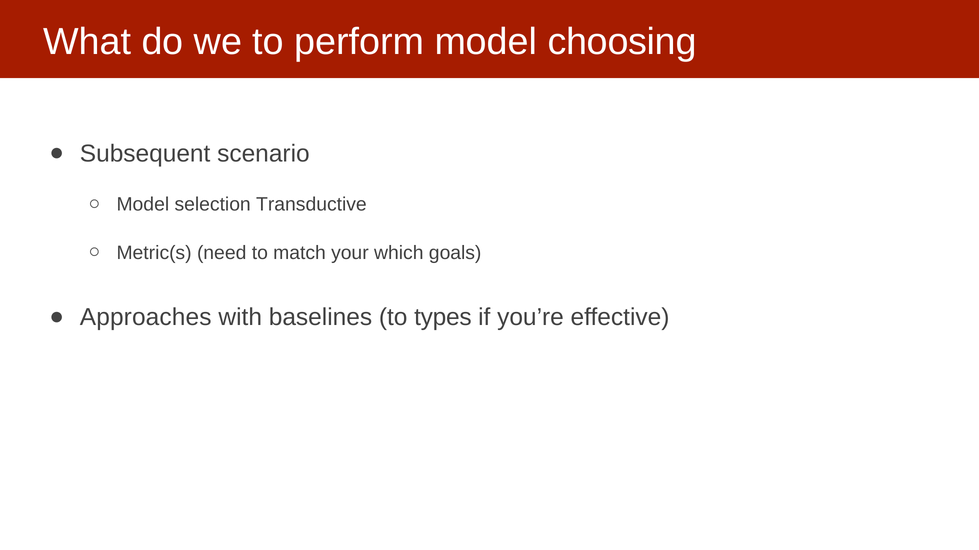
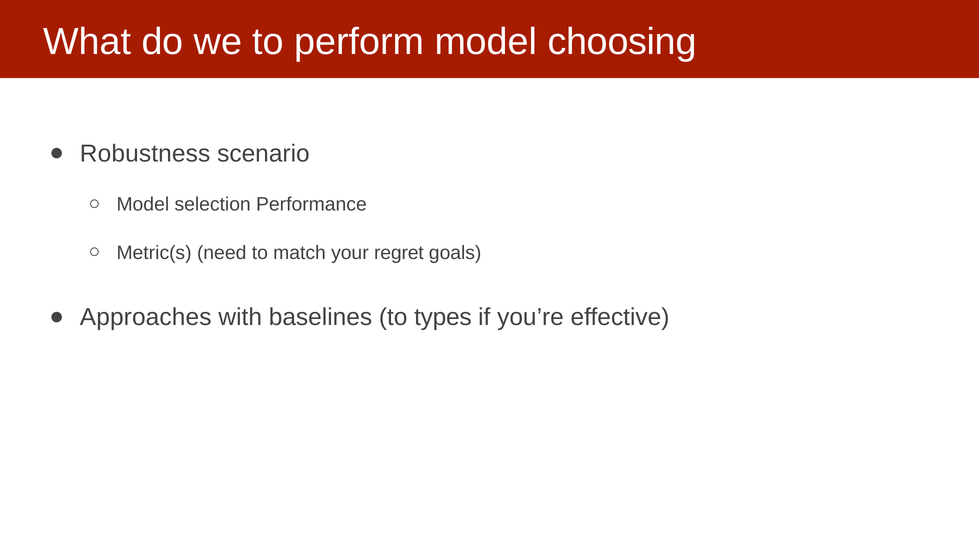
Subsequent: Subsequent -> Robustness
Transductive: Transductive -> Performance
which: which -> regret
